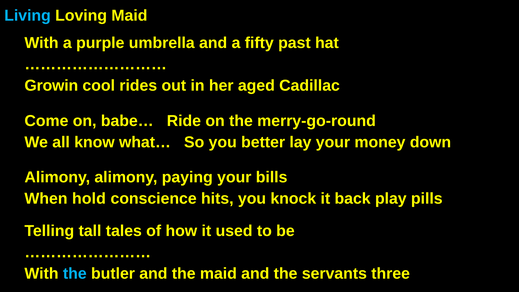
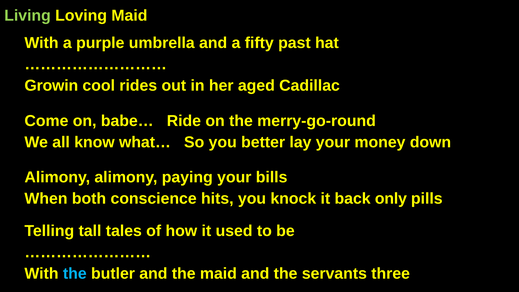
Living colour: light blue -> light green
hold: hold -> both
play: play -> only
